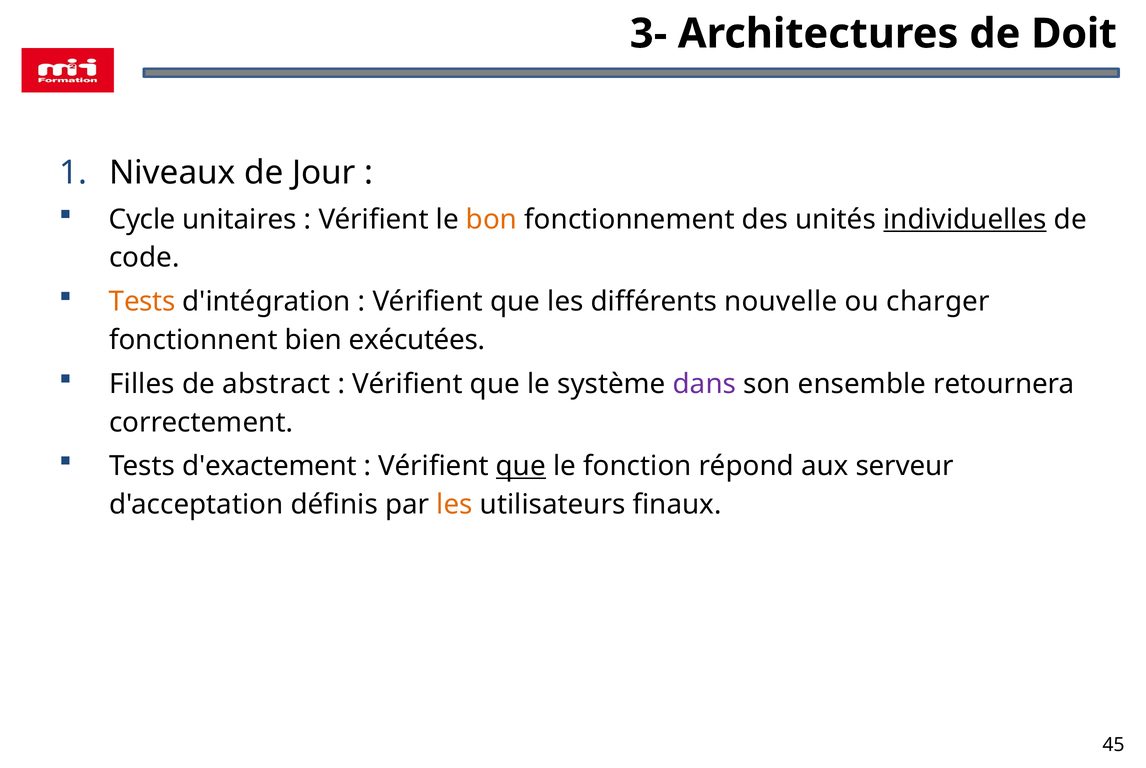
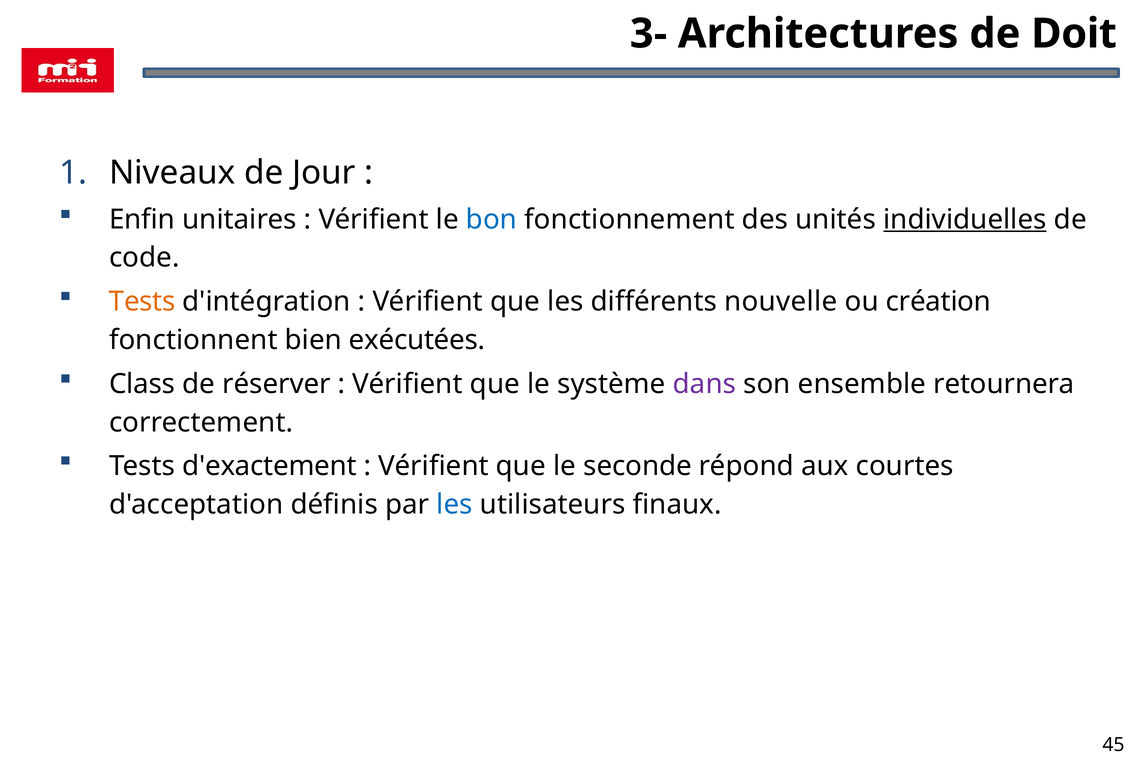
Cycle: Cycle -> Enfin
bon colour: orange -> blue
charger: charger -> création
Filles: Filles -> Class
abstract: abstract -> réserver
que at (521, 466) underline: present -> none
fonction: fonction -> seconde
serveur: serveur -> courtes
les at (455, 505) colour: orange -> blue
